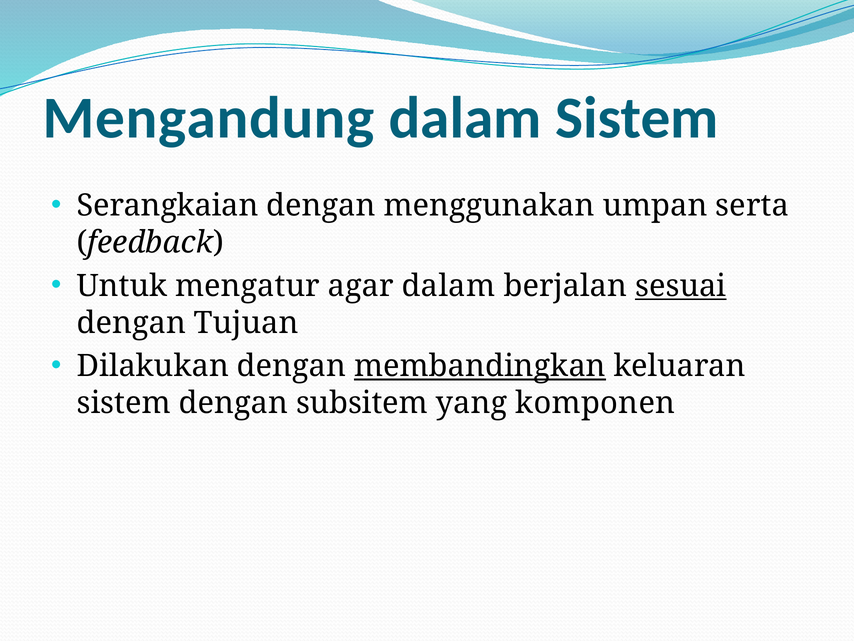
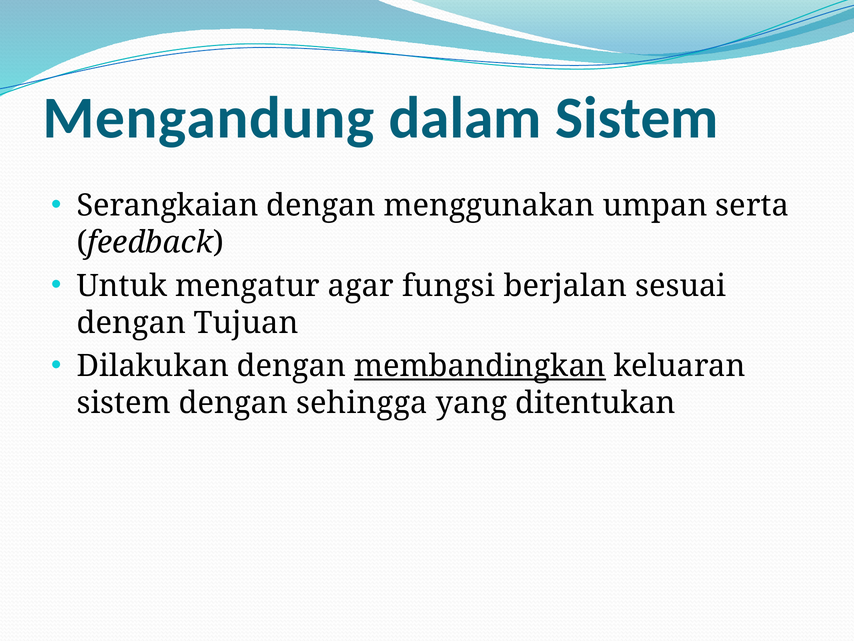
agar dalam: dalam -> fungsi
sesuai underline: present -> none
subsitem: subsitem -> sehingga
komponen: komponen -> ditentukan
